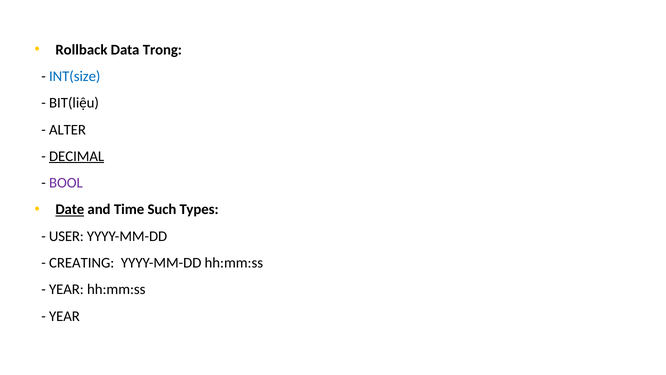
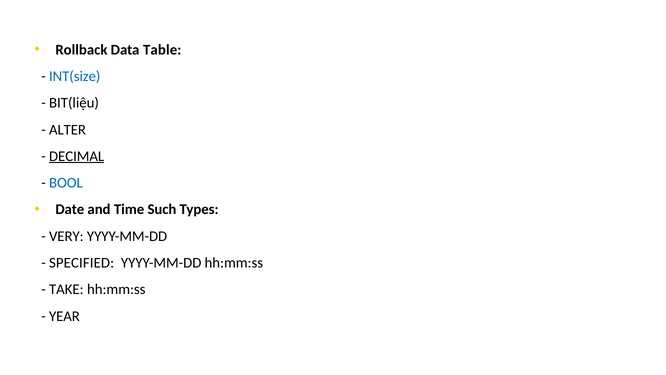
Trong: Trong -> Table
BOOL colour: purple -> blue
Date underline: present -> none
USER: USER -> VERY
CREATING: CREATING -> SPECIFIED
YEAR at (66, 289): YEAR -> TAKE
